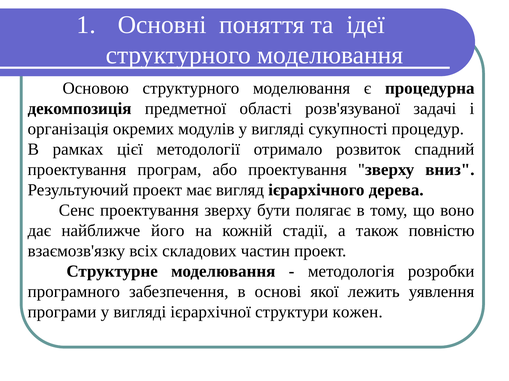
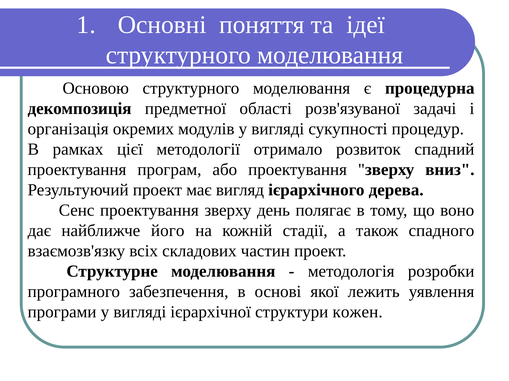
бути: бути -> день
повністю: повністю -> спадного
